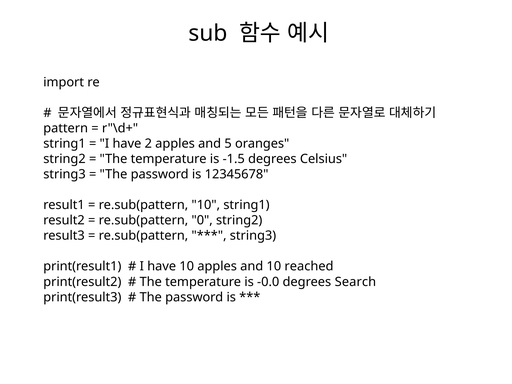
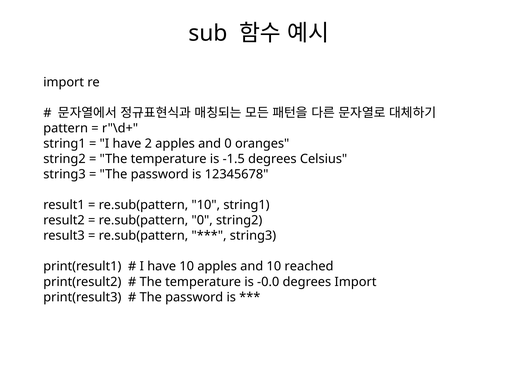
and 5: 5 -> 0
degrees Search: Search -> Import
